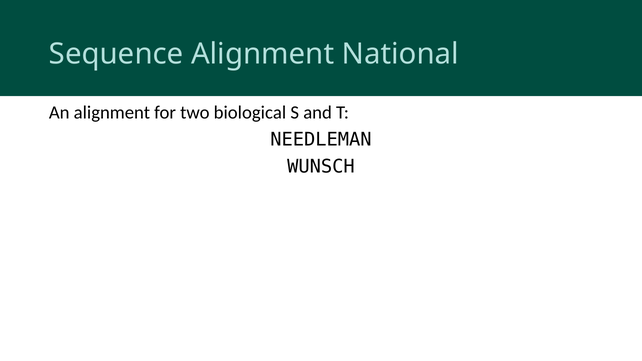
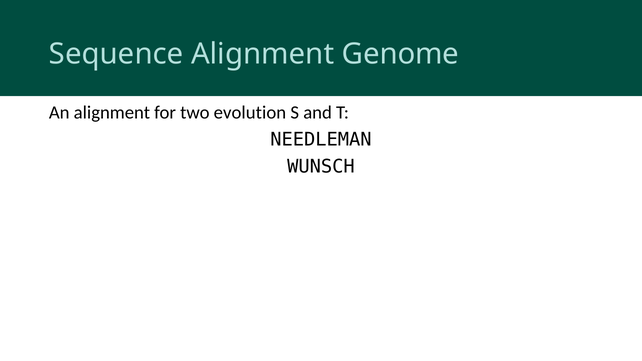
National: National -> Genome
biological: biological -> evolution
